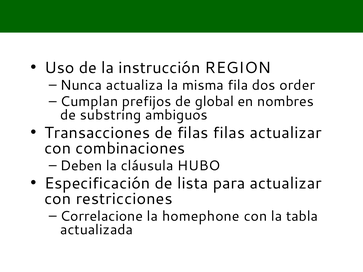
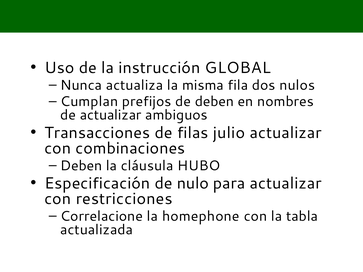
REGION: REGION -> GLOBAL
order: order -> nulos
de global: global -> deben
de substring: substring -> actualizar
filas filas: filas -> julio
lista: lista -> nulo
